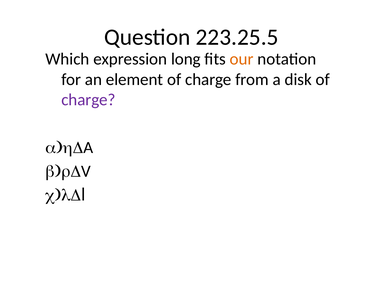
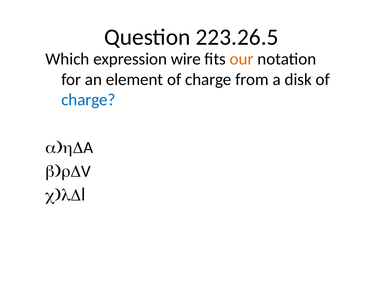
223.25.5: 223.25.5 -> 223.26.5
long: long -> wire
charge at (88, 100) colour: purple -> blue
